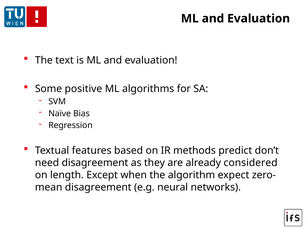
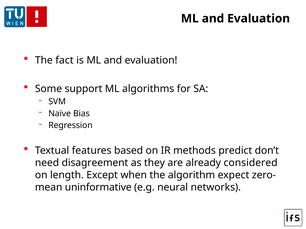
text: text -> fact
positive: positive -> support
disagreement at (98, 188): disagreement -> uninformative
